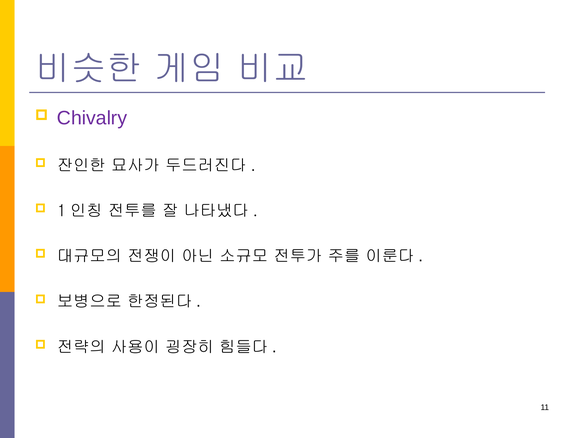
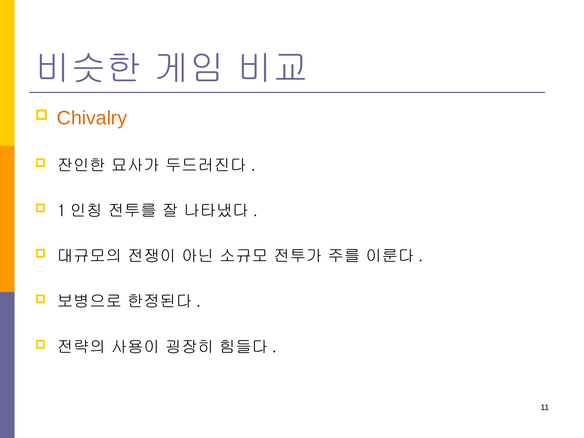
Chivalry colour: purple -> orange
